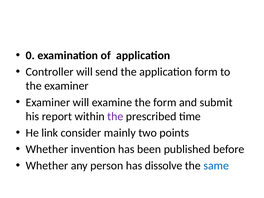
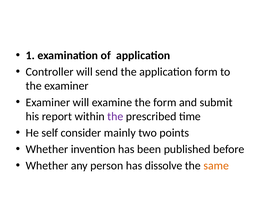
0: 0 -> 1
link: link -> self
same colour: blue -> orange
